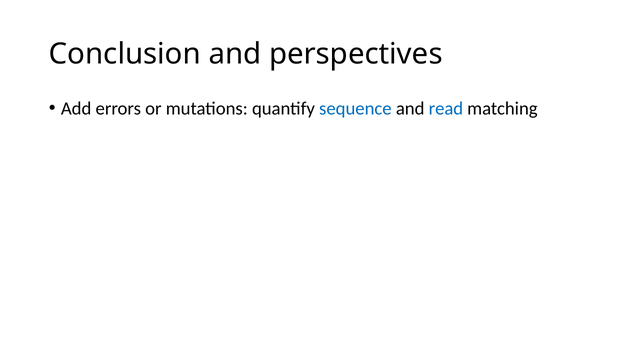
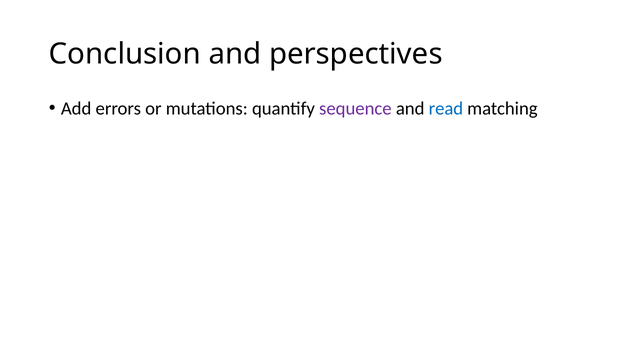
sequence colour: blue -> purple
